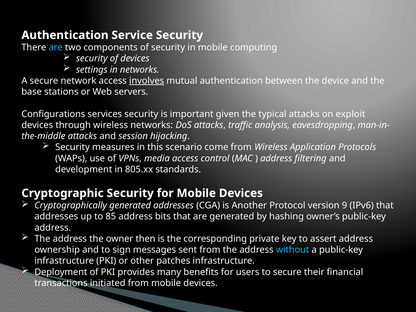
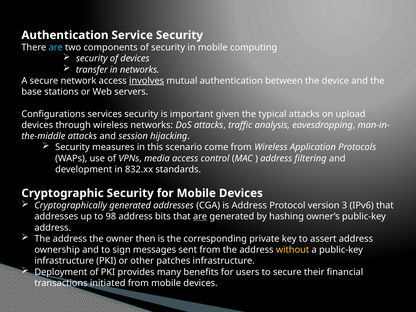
settings: settings -> transfer
exploit: exploit -> upload
805.xx: 805.xx -> 832.xx
is Another: Another -> Address
9: 9 -> 3
85: 85 -> 98
are at (200, 217) underline: none -> present
without colour: light blue -> yellow
